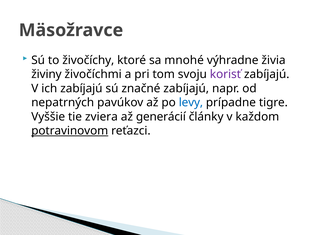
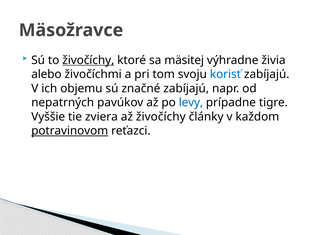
živočíchy at (88, 60) underline: none -> present
mnohé: mnohé -> mäsitej
živiny: živiny -> alebo
korisť colour: purple -> blue
ich zabíjajú: zabíjajú -> objemu
až generácií: generácií -> živočíchy
